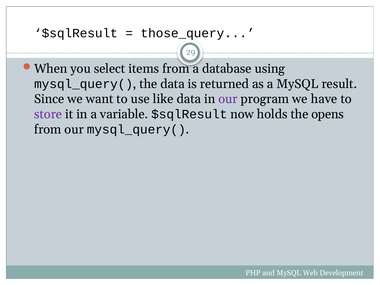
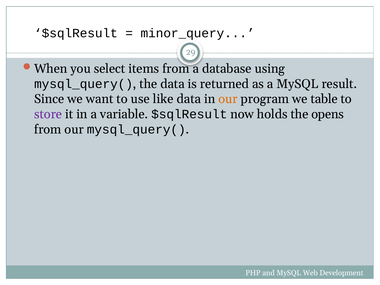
those_query: those_query -> minor_query
our at (228, 99) colour: purple -> orange
have: have -> table
